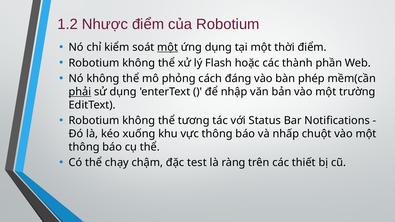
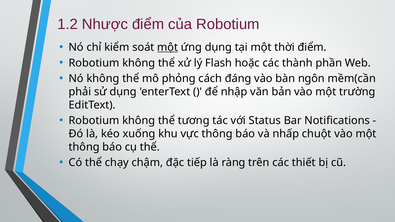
phép: phép -> ngôn
phải underline: present -> none
test: test -> tiếp
